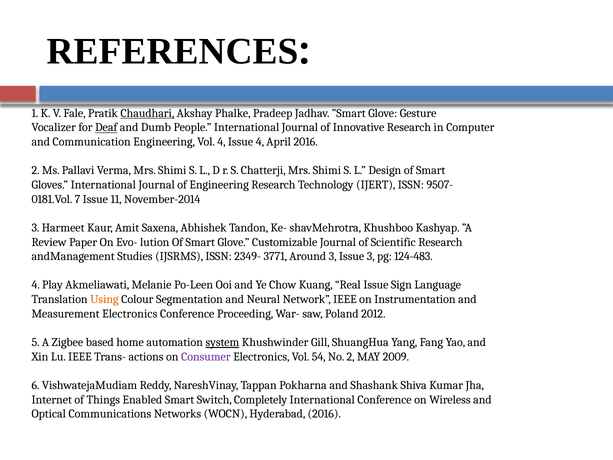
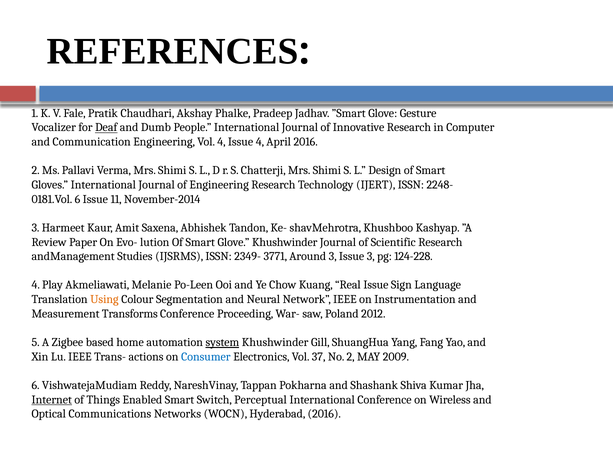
Chaudhari underline: present -> none
9507-: 9507- -> 2248-
0181.Vol 7: 7 -> 6
Glove Customizable: Customizable -> Khushwinder
124-483: 124-483 -> 124-228
Measurement Electronics: Electronics -> Transforms
Consumer colour: purple -> blue
54: 54 -> 37
Internet underline: none -> present
Completely: Completely -> Perceptual
